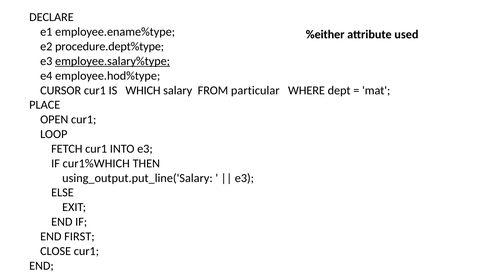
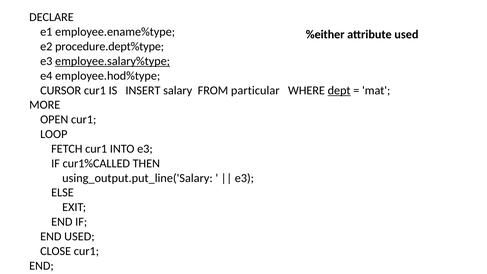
WHICH: WHICH -> INSERT
dept underline: none -> present
PLACE: PLACE -> MORE
cur1%WHICH: cur1%WHICH -> cur1%CALLED
END FIRST: FIRST -> USED
